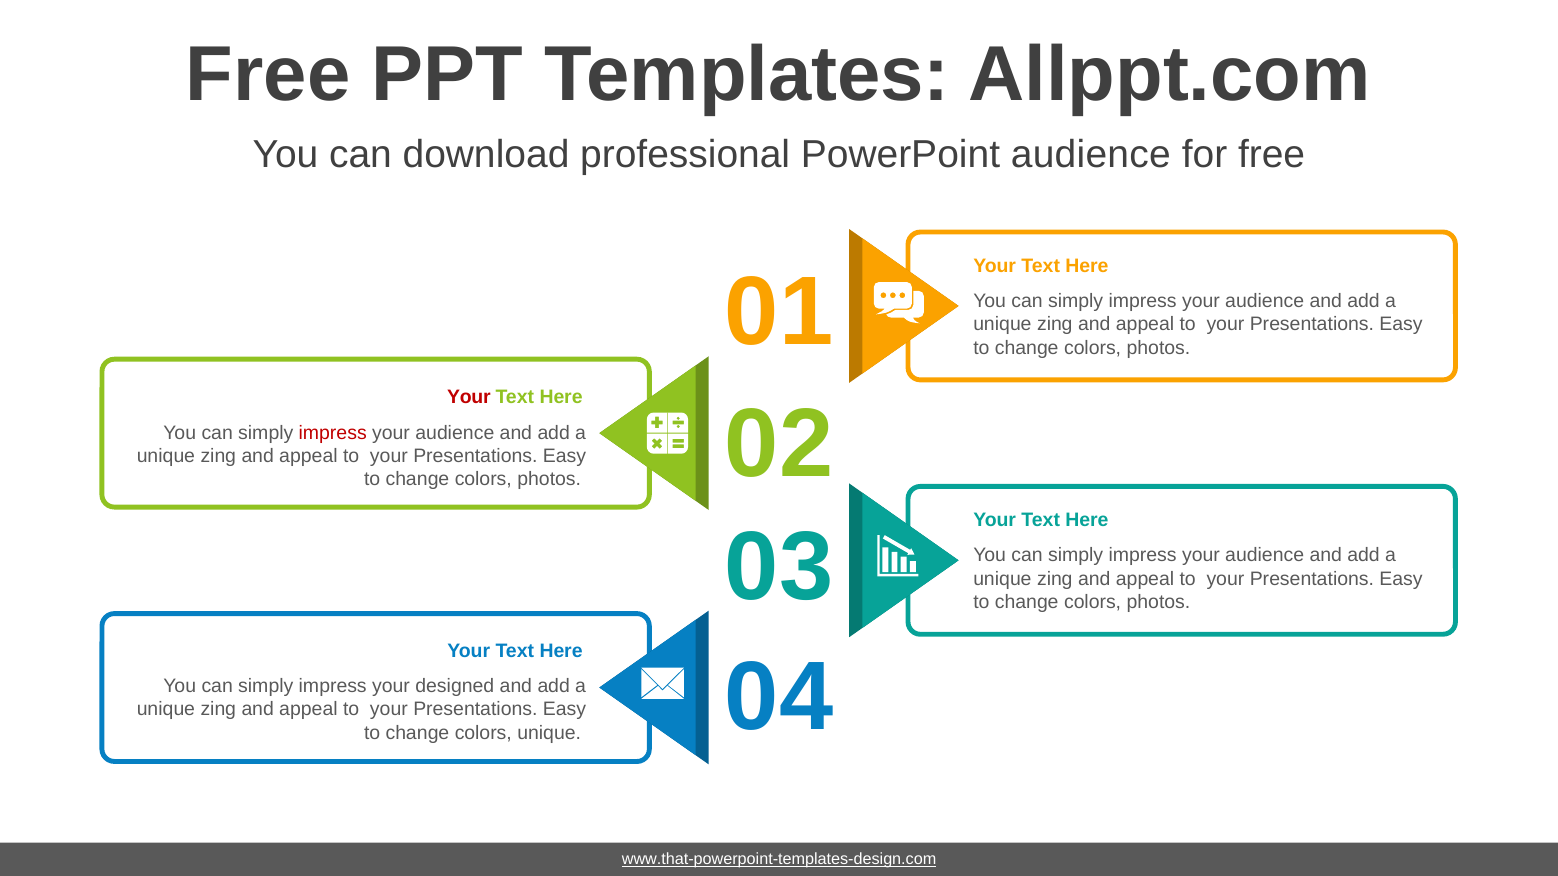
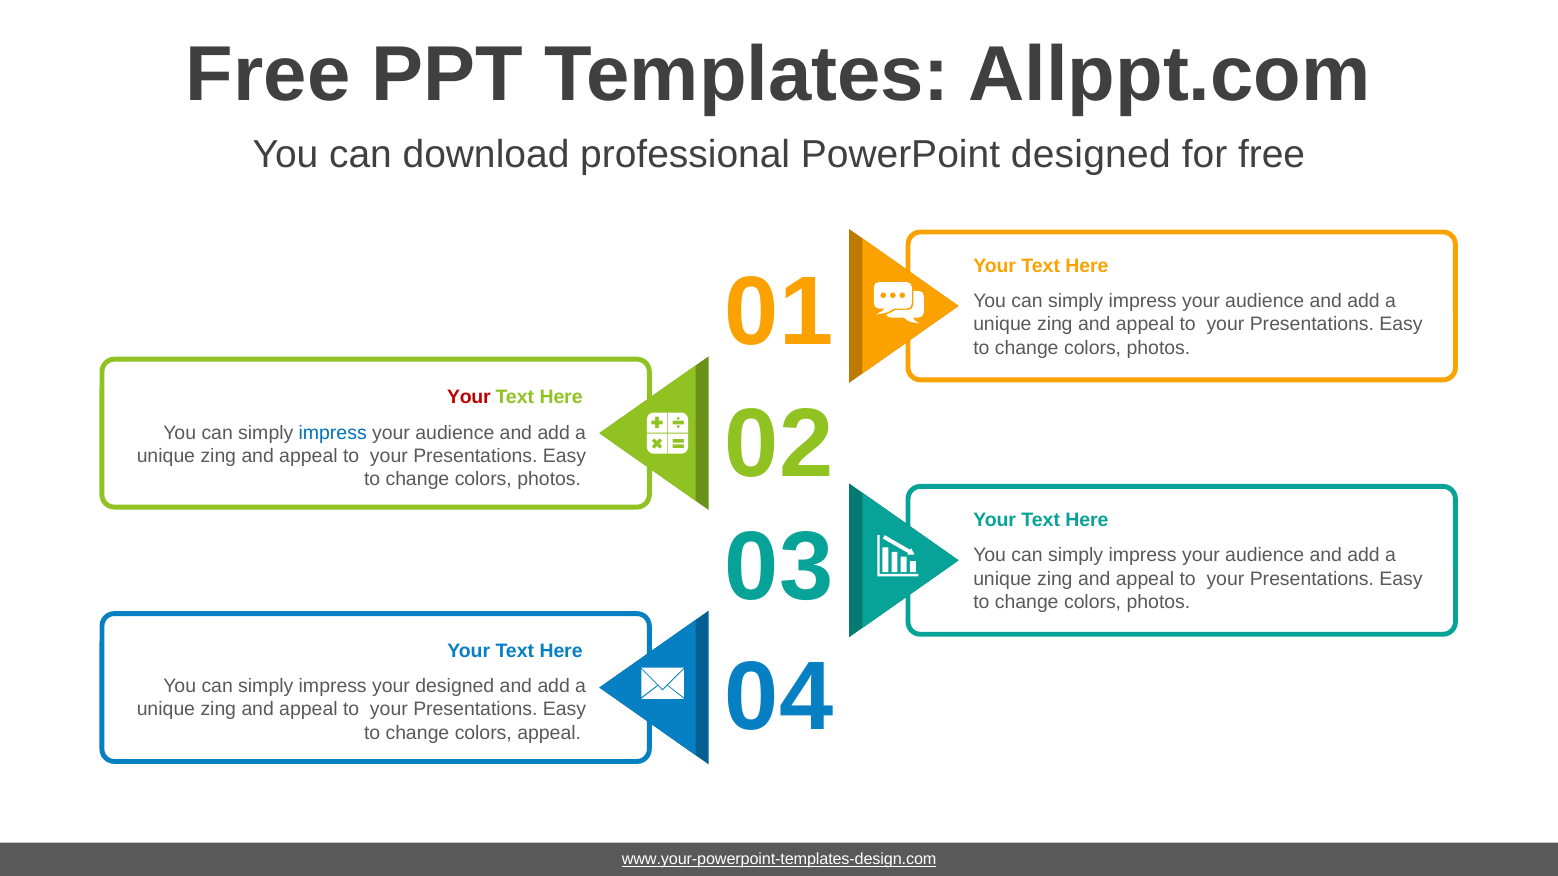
PowerPoint audience: audience -> designed
impress at (333, 433) colour: red -> blue
colors unique: unique -> appeal
www.that-powerpoint-templates-design.com: www.that-powerpoint-templates-design.com -> www.your-powerpoint-templates-design.com
